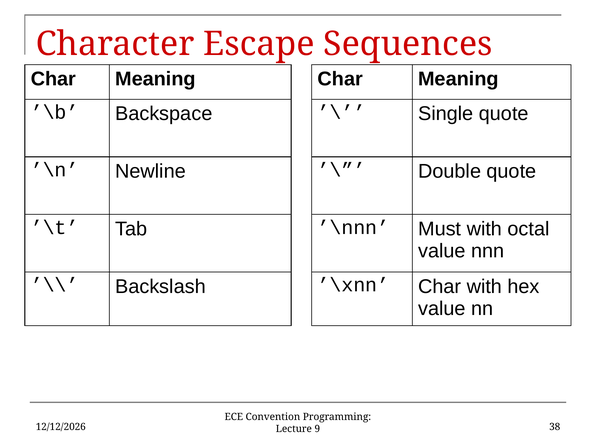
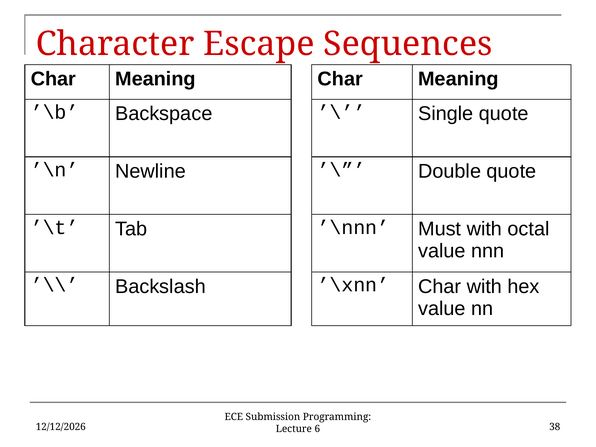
Convention: Convention -> Submission
9: 9 -> 6
